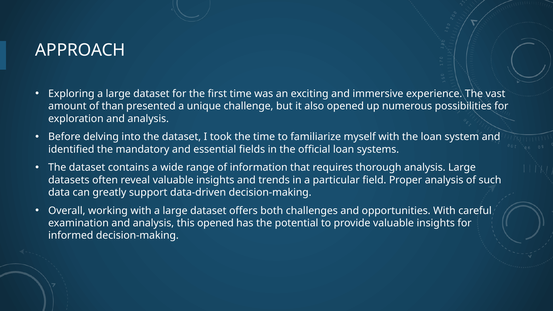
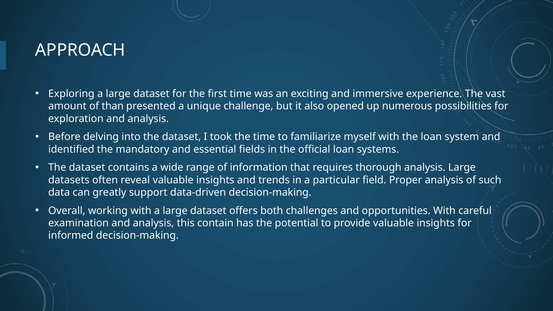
this opened: opened -> contain
